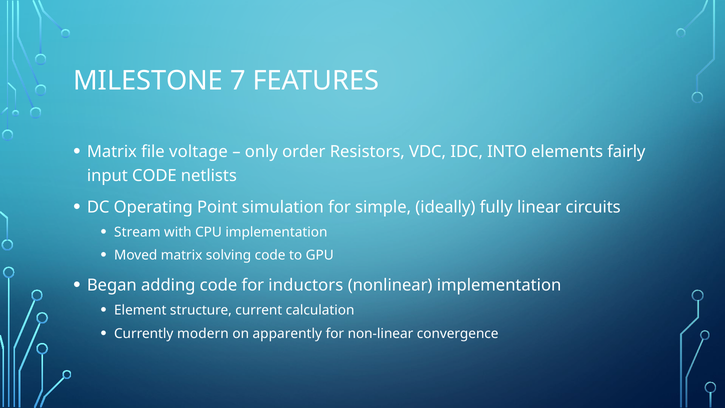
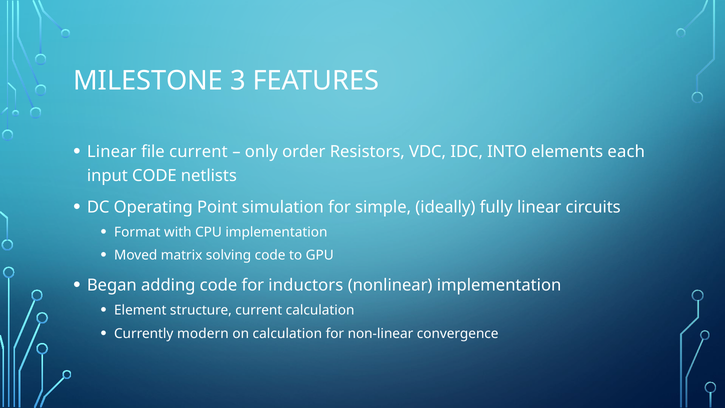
7: 7 -> 3
Matrix at (112, 152): Matrix -> Linear
file voltage: voltage -> current
fairly: fairly -> each
Stream: Stream -> Format
on apparently: apparently -> calculation
